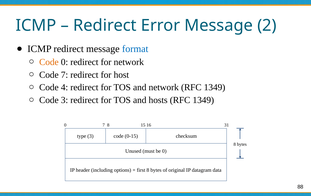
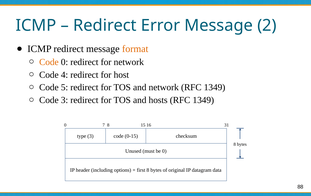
format colour: blue -> orange
Code 7: 7 -> 4
4: 4 -> 5
